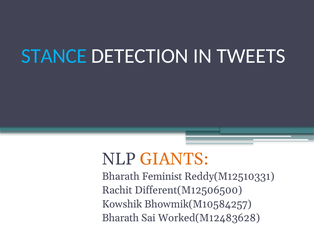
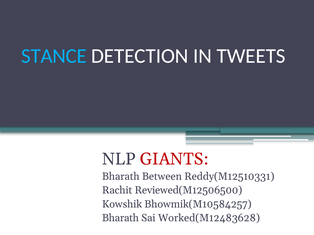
GIANTS colour: orange -> red
Feminist: Feminist -> Between
Different(M12506500: Different(M12506500 -> Reviewed(M12506500
